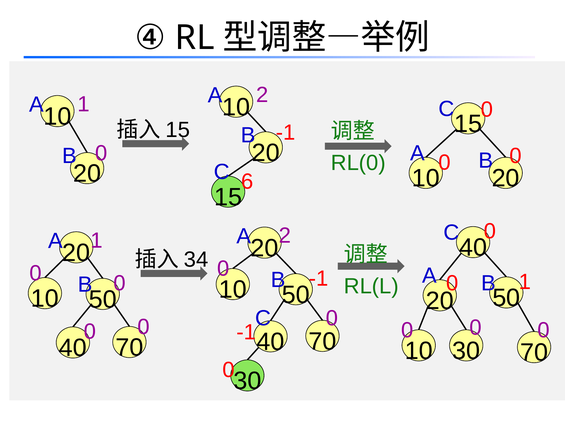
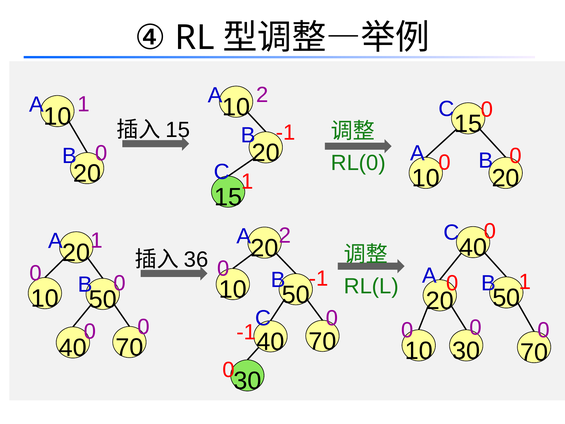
C 6: 6 -> 1
34: 34 -> 36
